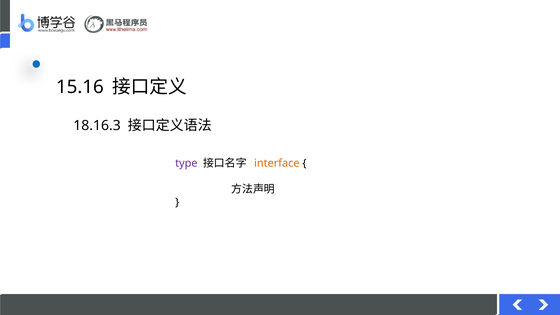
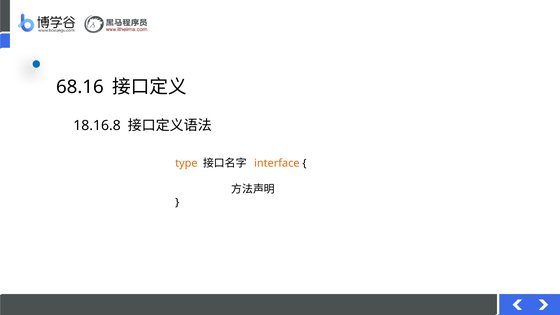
15.16: 15.16 -> 68.16
18.16.3: 18.16.3 -> 18.16.8
type colour: purple -> orange
